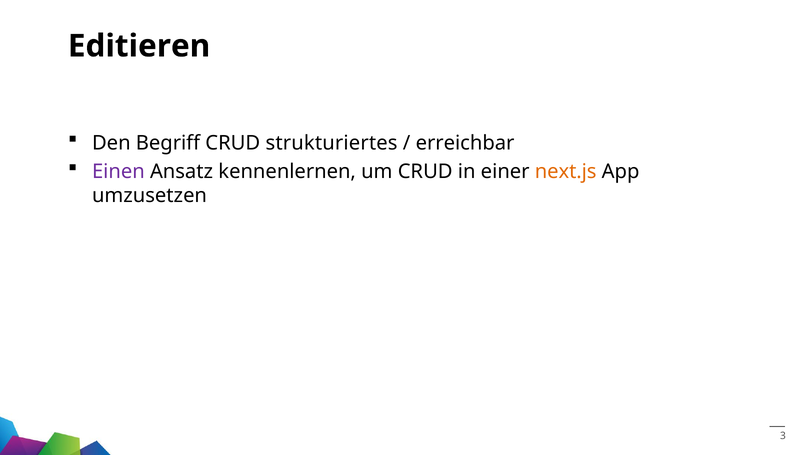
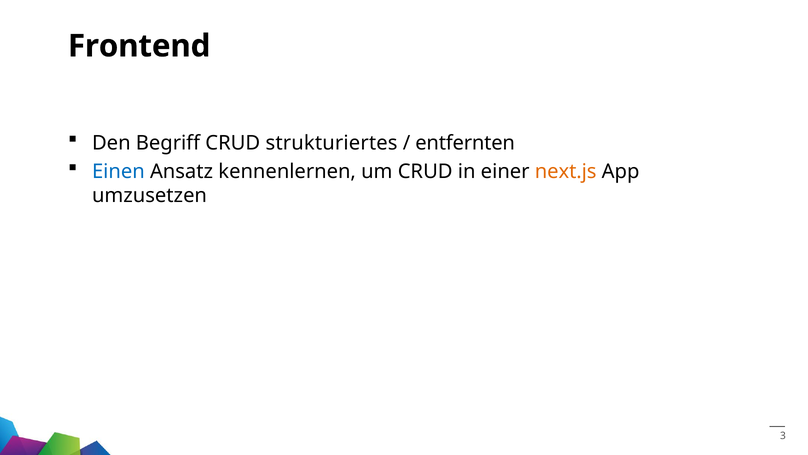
Editieren: Editieren -> Frontend
erreichbar: erreichbar -> entfernten
Einen colour: purple -> blue
